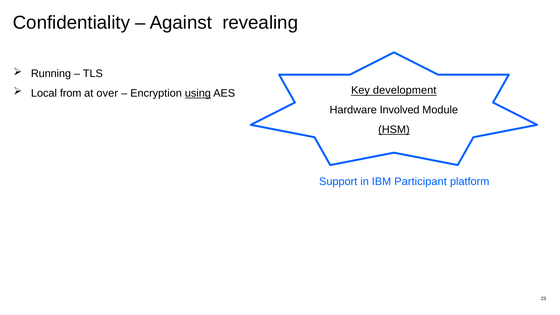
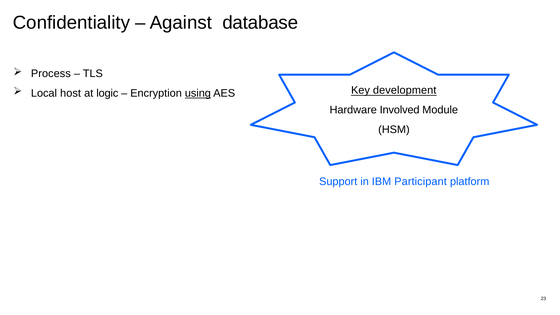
revealing: revealing -> database
Running: Running -> Process
from: from -> host
over: over -> logic
HSM underline: present -> none
